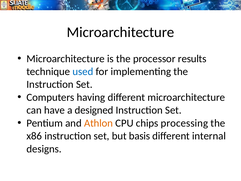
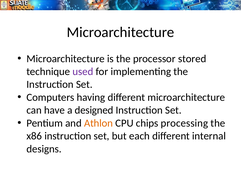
results: results -> stored
used colour: blue -> purple
basis: basis -> each
